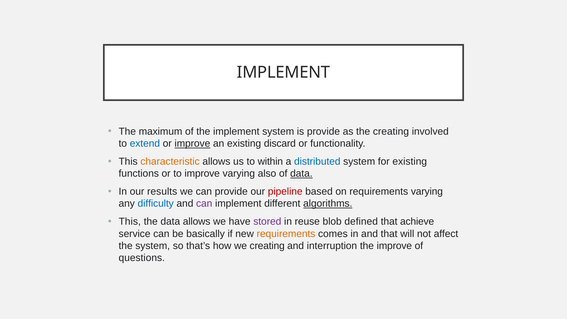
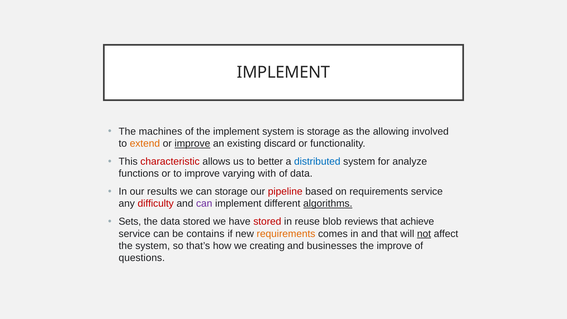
maximum: maximum -> machines
is provide: provide -> storage
the creating: creating -> allowing
extend colour: blue -> orange
characteristic colour: orange -> red
within: within -> better
for existing: existing -> analyze
also: also -> with
data at (301, 174) underline: present -> none
can provide: provide -> storage
requirements varying: varying -> service
difficulty colour: blue -> red
This at (130, 222): This -> Sets
data allows: allows -> stored
stored at (267, 222) colour: purple -> red
defined: defined -> reviews
basically: basically -> contains
not underline: none -> present
interruption: interruption -> businesses
